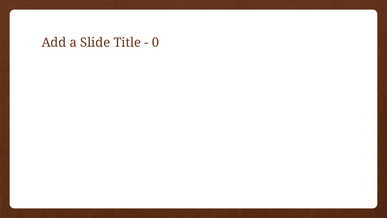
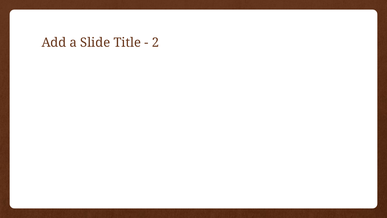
0: 0 -> 2
